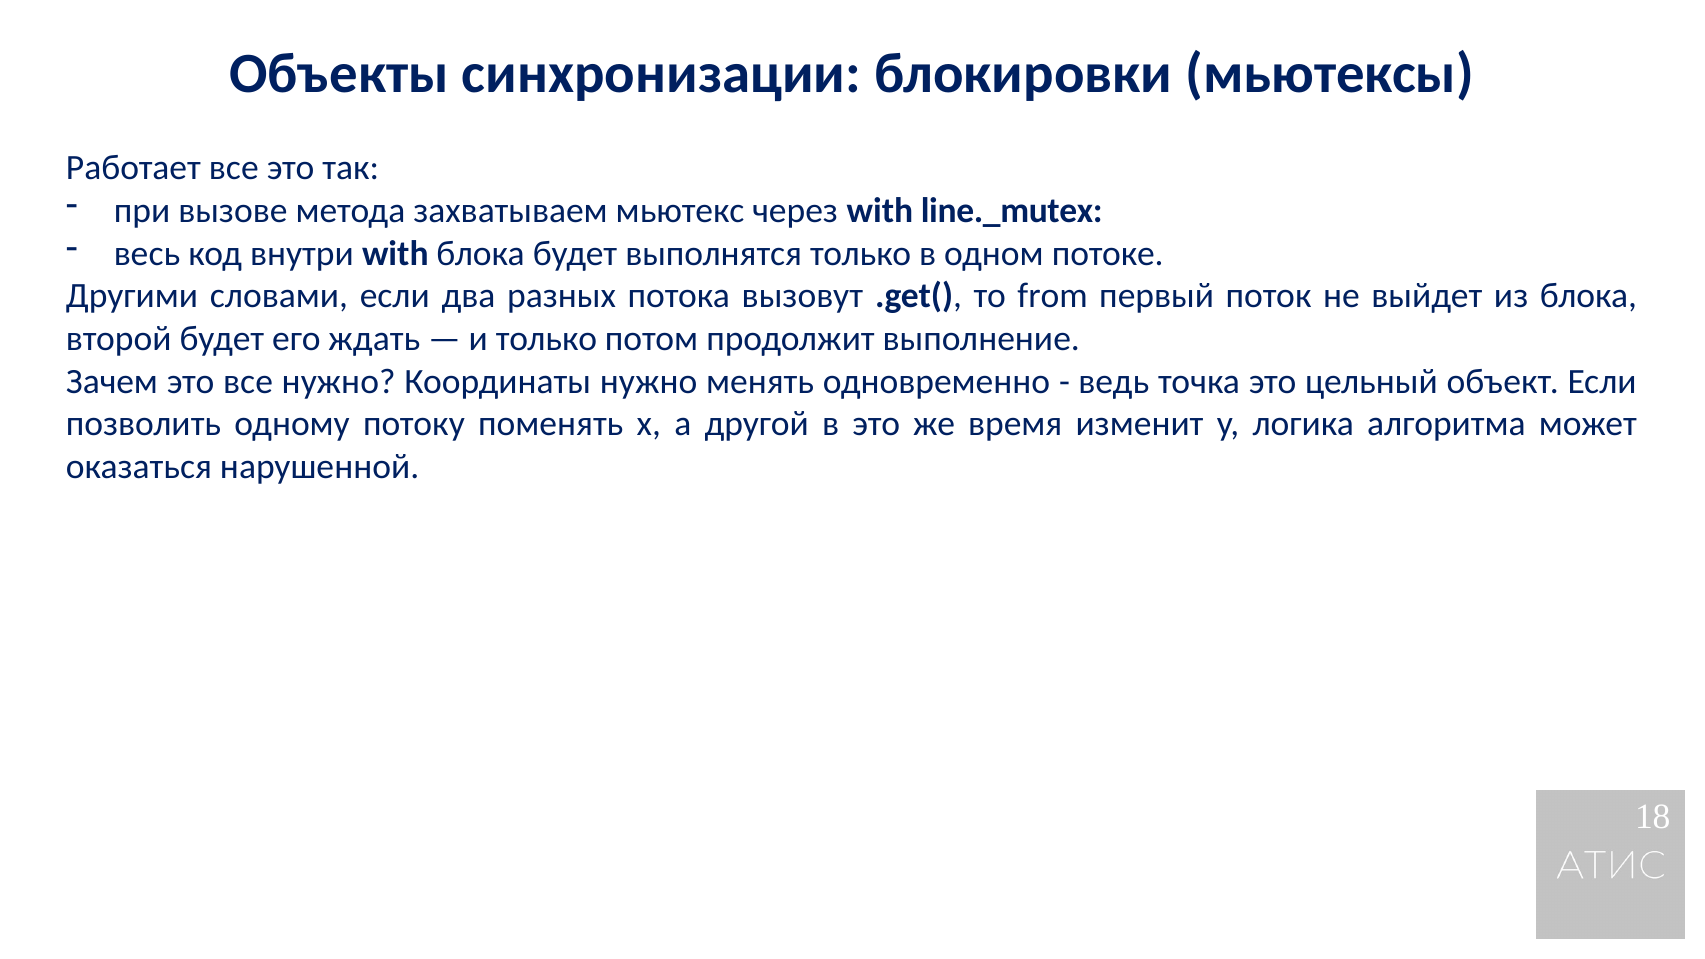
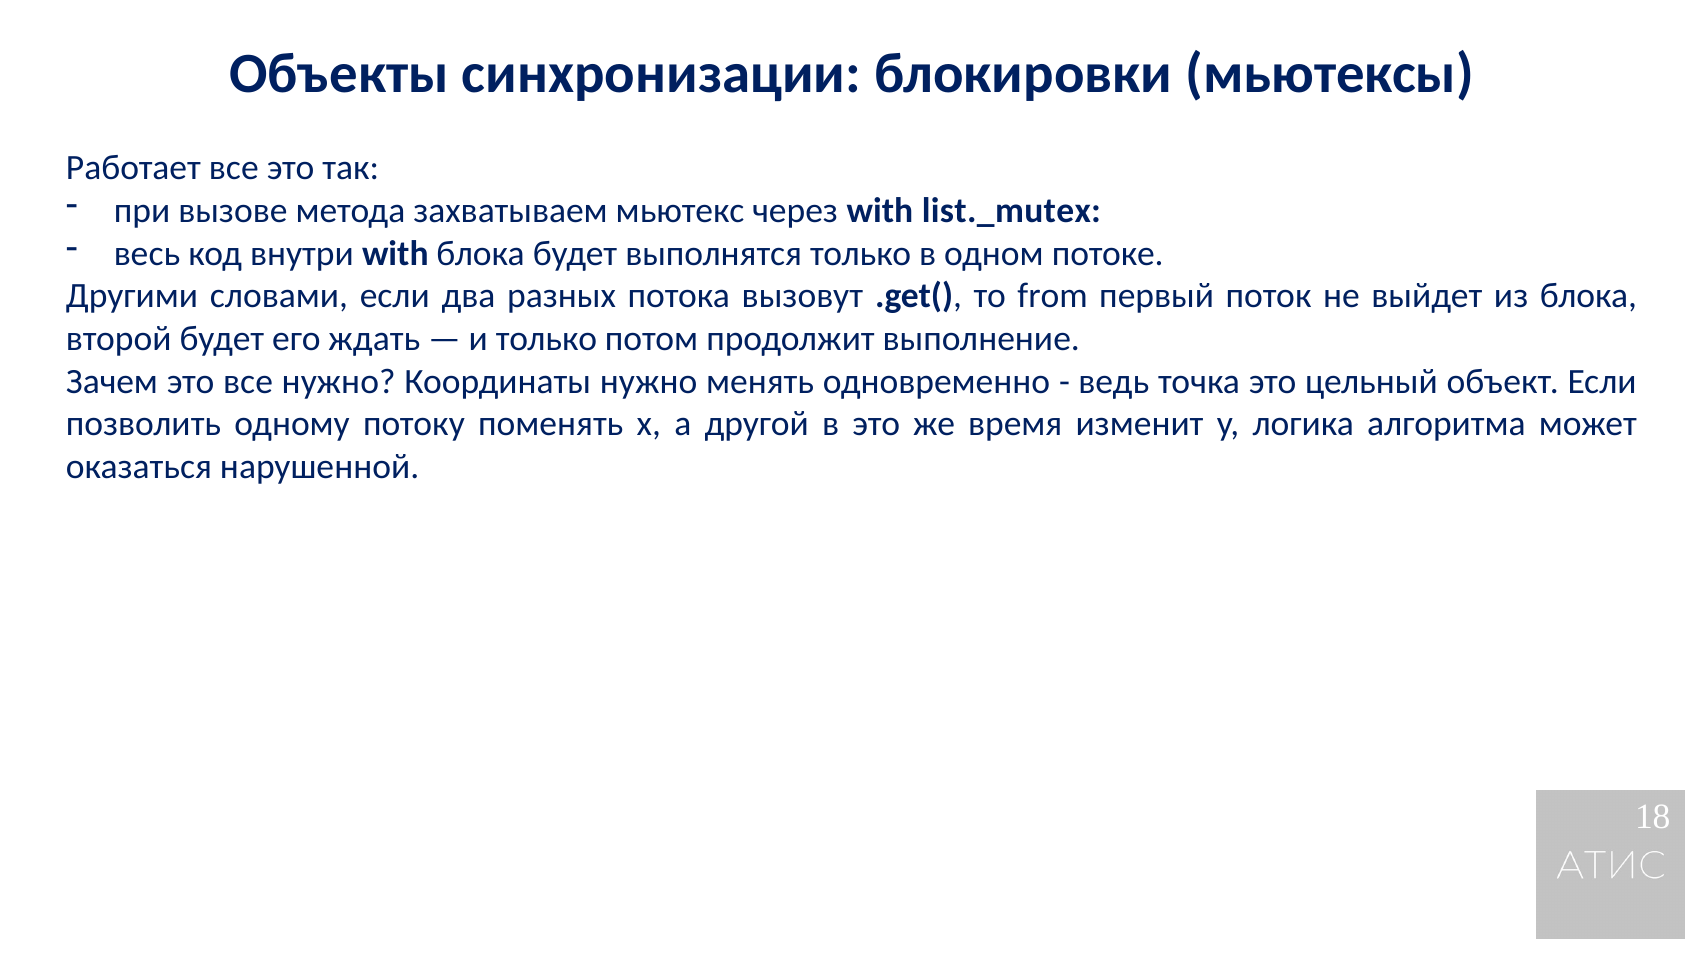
line._mutex: line._mutex -> list._mutex
